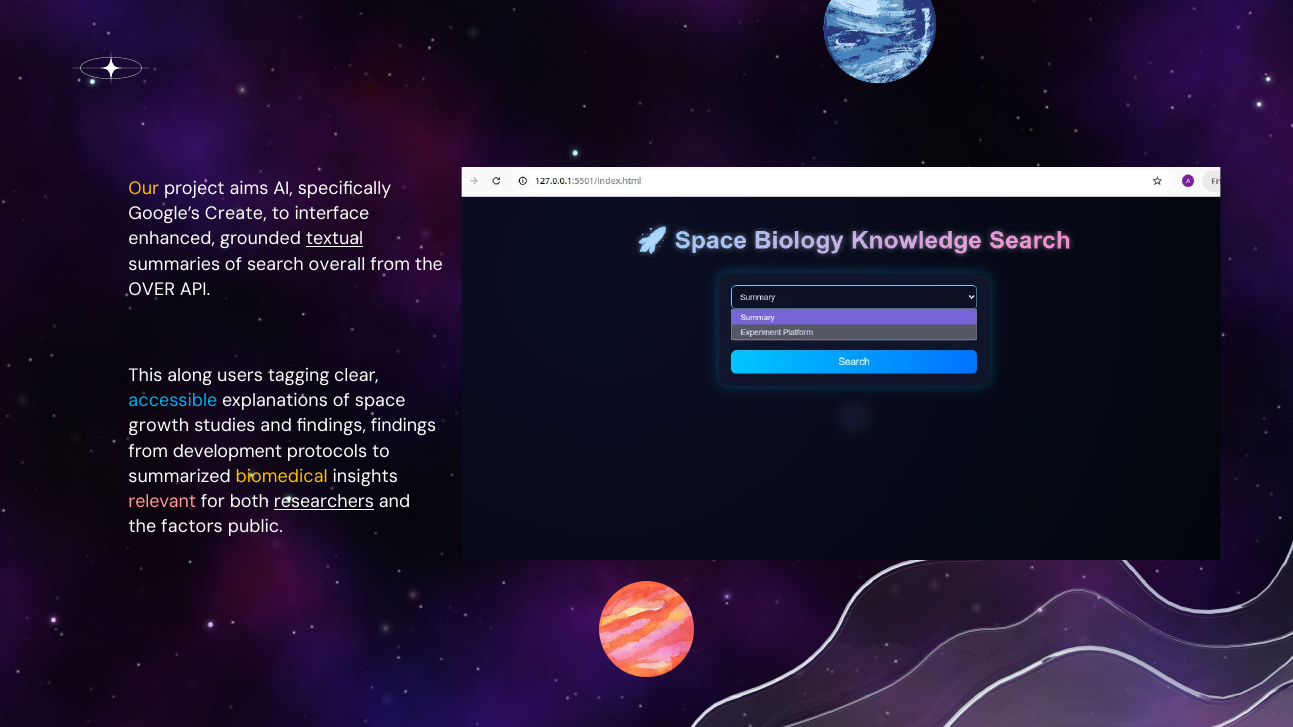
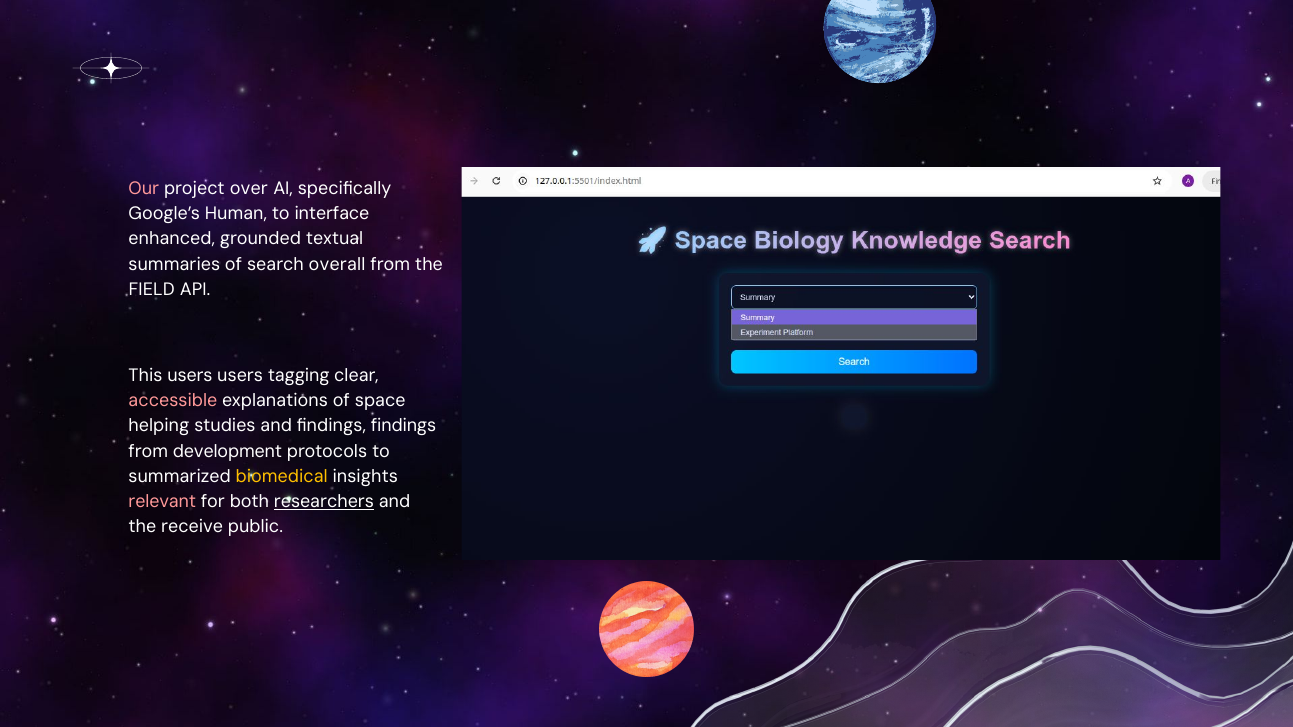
Our colour: yellow -> pink
aims: aims -> over
Create: Create -> Human
textual underline: present -> none
OVER: OVER -> FIELD
This along: along -> users
accessible colour: light blue -> pink
growth: growth -> helping
factors: factors -> receive
